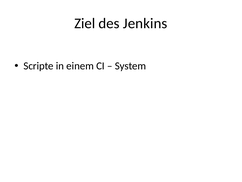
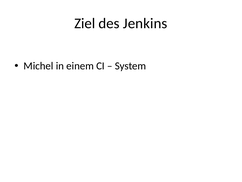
Scripte: Scripte -> Michel
